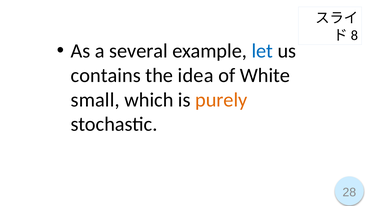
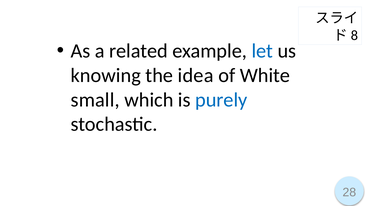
several: several -> related
contains: contains -> knowing
purely colour: orange -> blue
